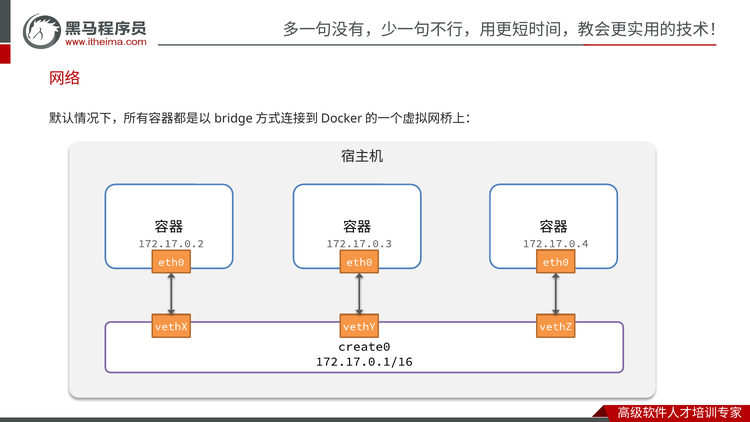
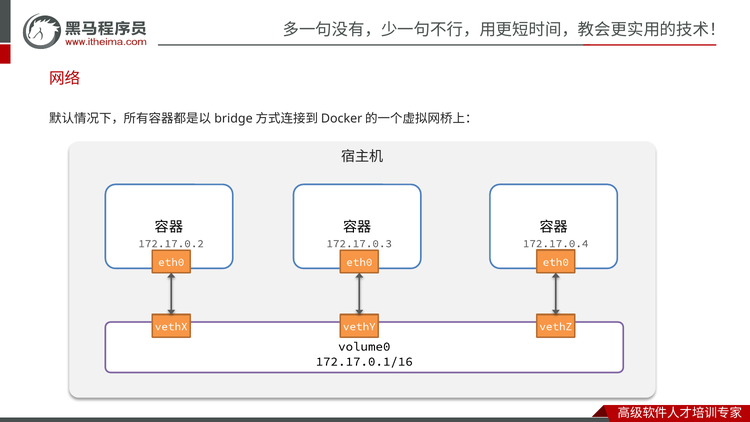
create0: create0 -> volume0
